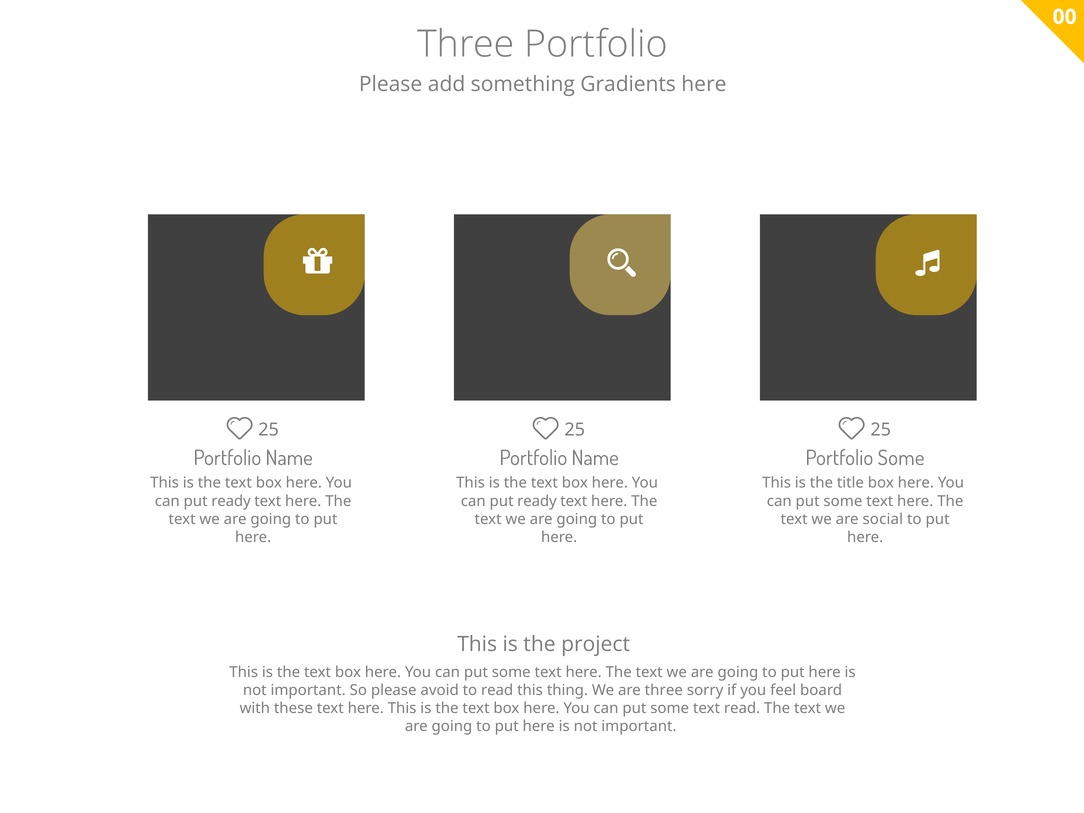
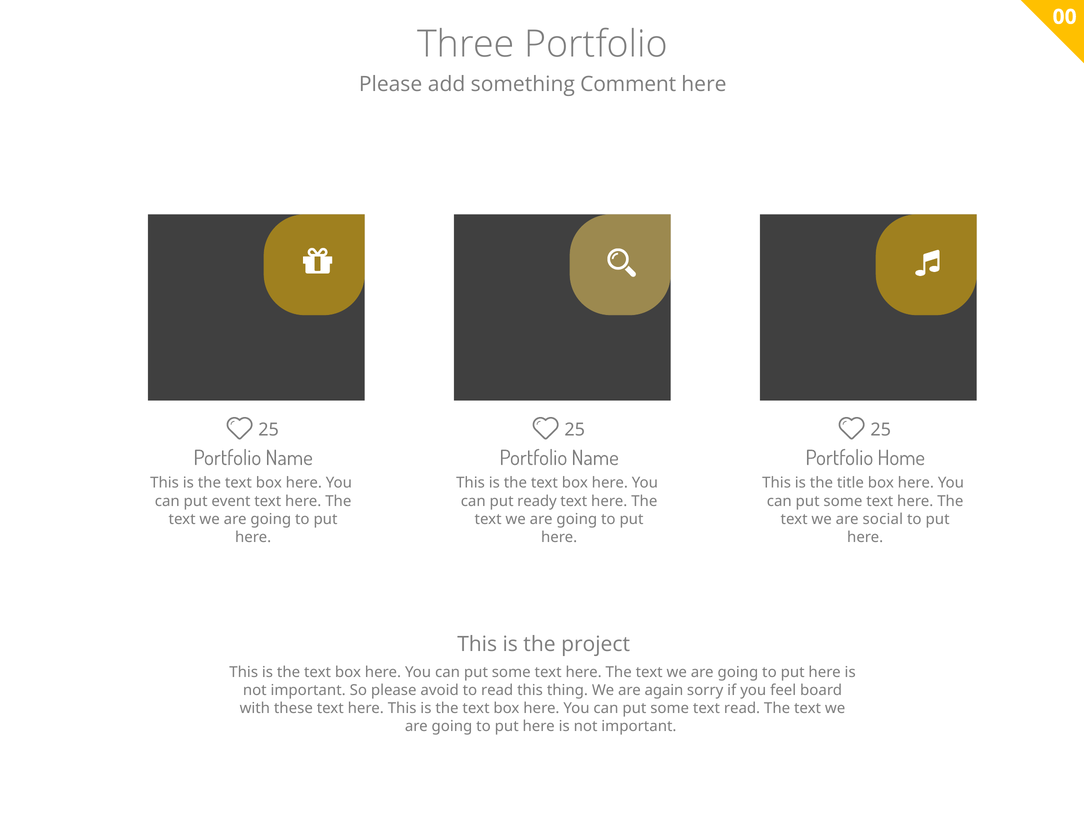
Gradients: Gradients -> Comment
Portfolio Some: Some -> Home
ready at (231, 501): ready -> event
are three: three -> again
